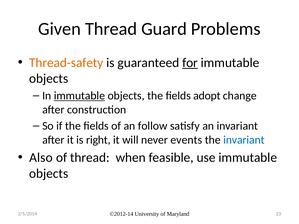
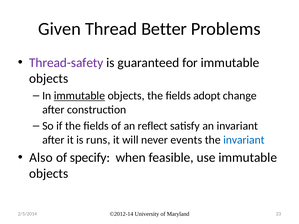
Guard: Guard -> Better
Thread-safety colour: orange -> purple
for underline: present -> none
follow: follow -> reflect
right: right -> runs
of thread: thread -> specify
